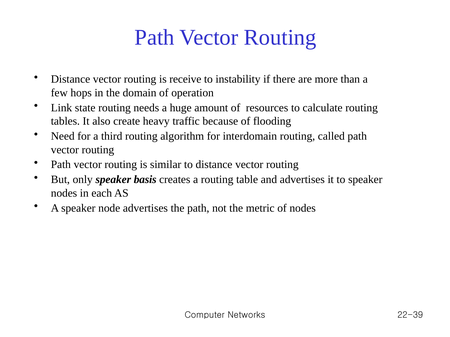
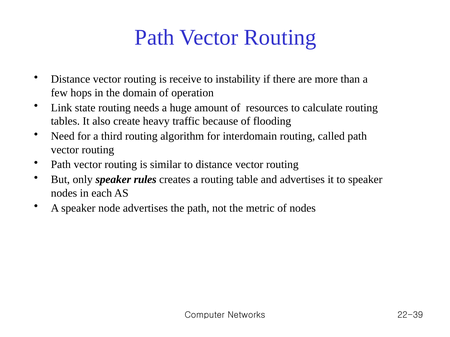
basis: basis -> rules
